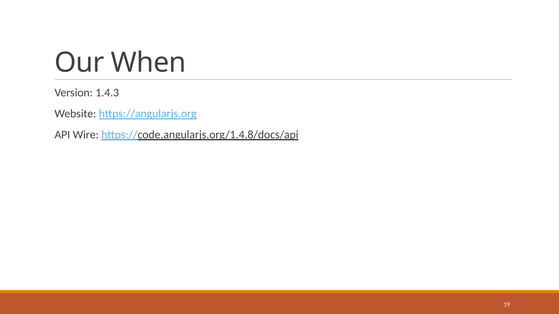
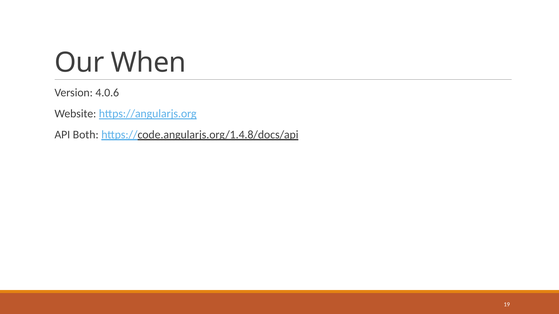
1.4.3: 1.4.3 -> 4.0.6
Wire: Wire -> Both
